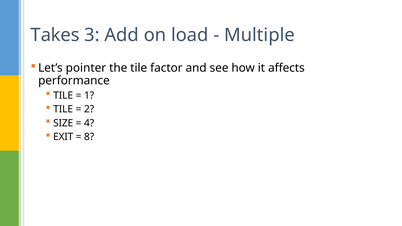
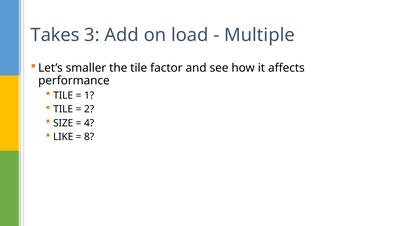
pointer: pointer -> smaller
EXIT: EXIT -> LIKE
